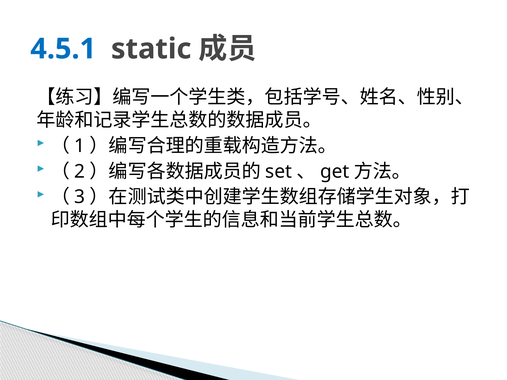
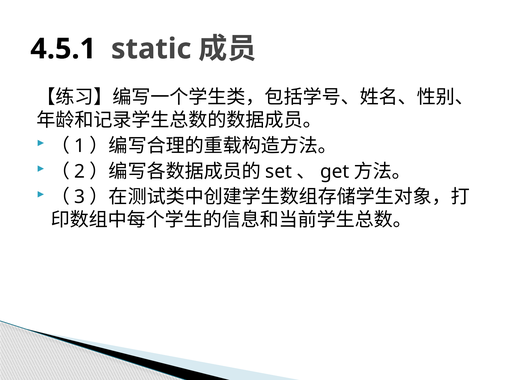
4.5.1 colour: blue -> black
